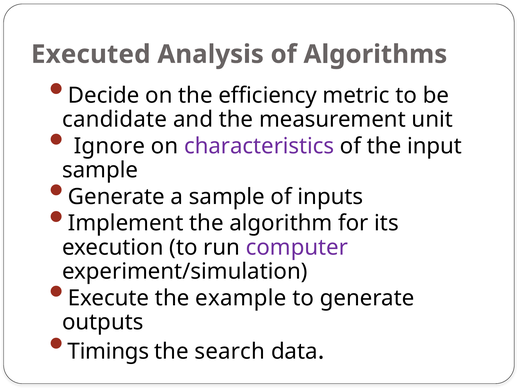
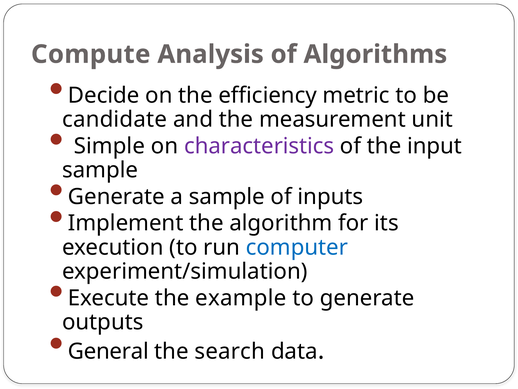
Executed: Executed -> Compute
Ignore: Ignore -> Simple
computer colour: purple -> blue
Timings: Timings -> General
